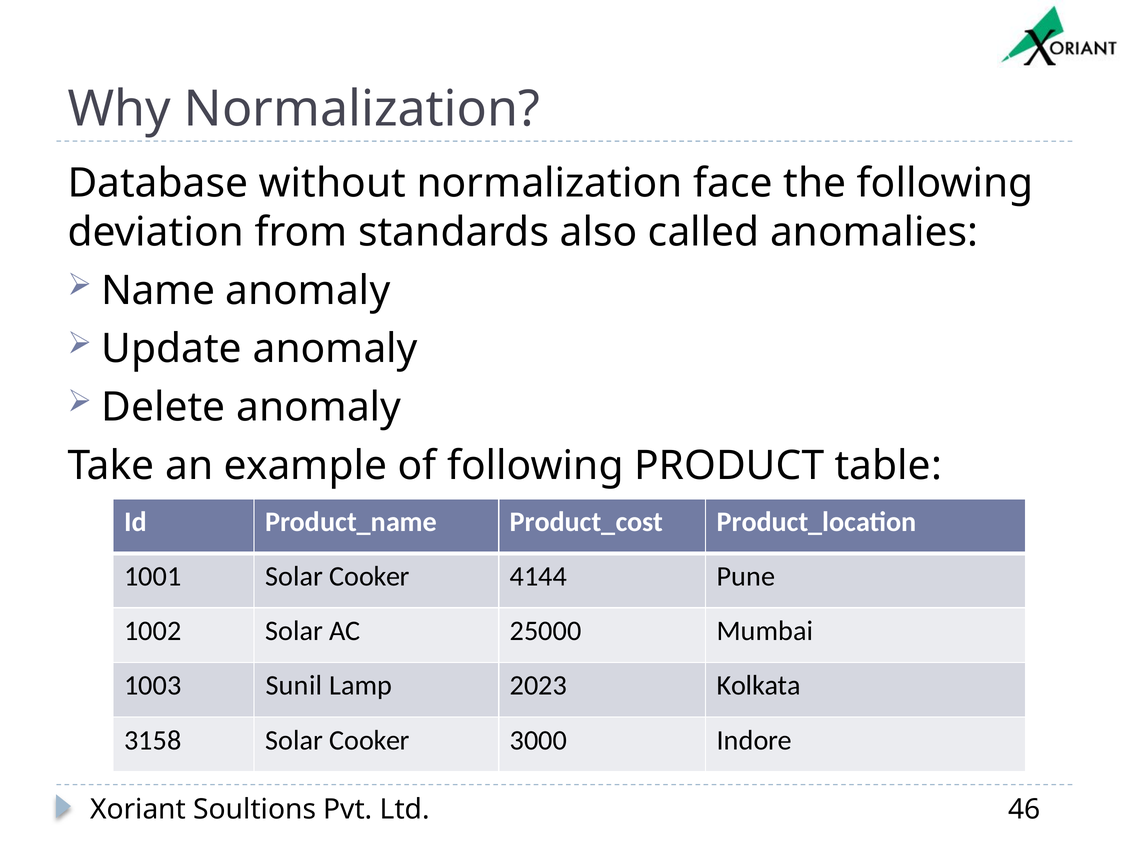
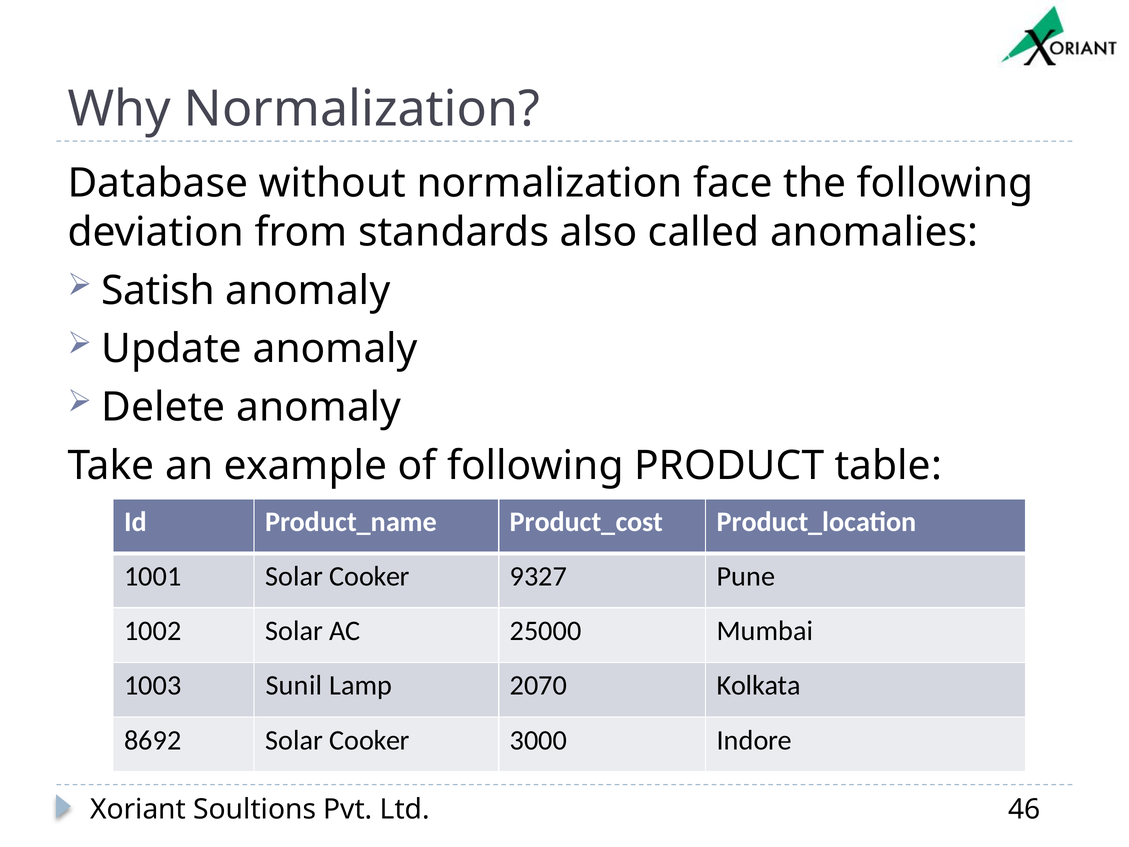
Name: Name -> Satish
4144: 4144 -> 9327
2023: 2023 -> 2070
3158: 3158 -> 8692
